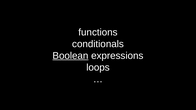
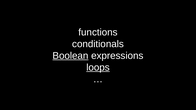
loops underline: none -> present
